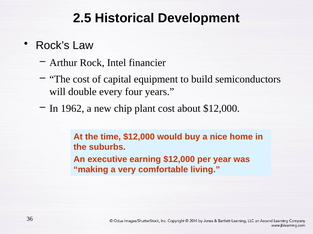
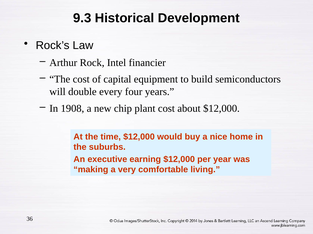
2.5: 2.5 -> 9.3
1962: 1962 -> 1908
